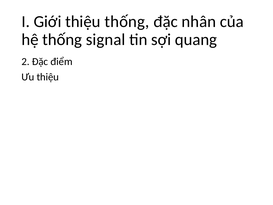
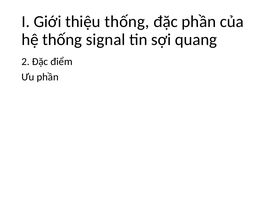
đặc nhân: nhân -> phần
Ưu thiệu: thiệu -> phần
